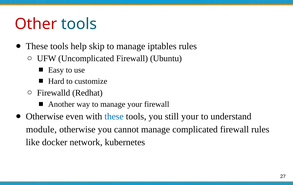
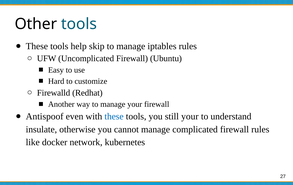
Other colour: red -> black
Otherwise at (45, 116): Otherwise -> Antispoof
module: module -> insulate
